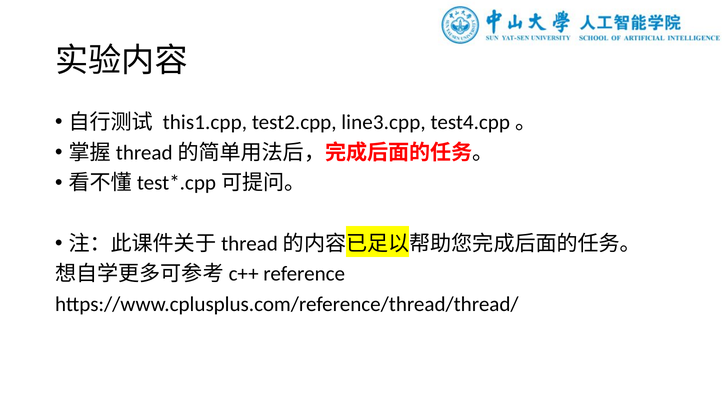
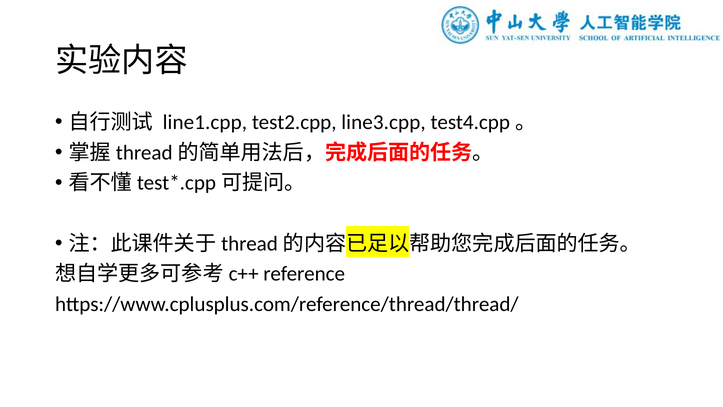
this1.cpp: this1.cpp -> line1.cpp
